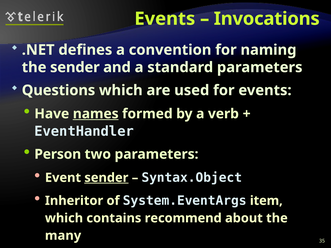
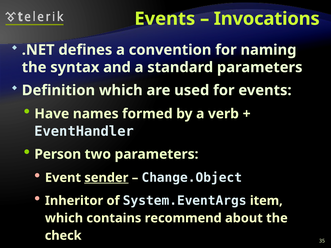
the sender: sender -> syntax
Questions: Questions -> Definition
names underline: present -> none
Syntax.Object: Syntax.Object -> Change.Object
many: many -> check
